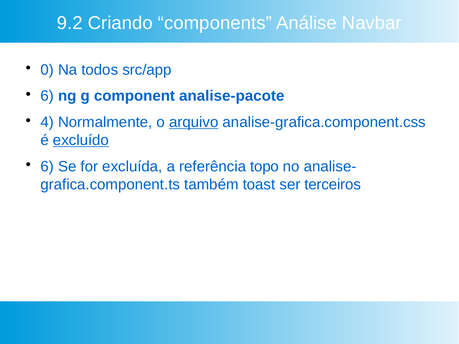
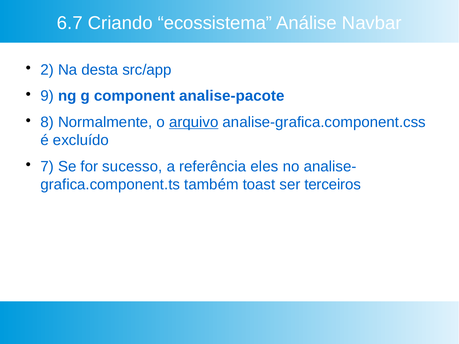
9.2: 9.2 -> 6.7
components: components -> ecossistema
0: 0 -> 2
todos: todos -> desta
6 at (47, 96): 6 -> 9
4: 4 -> 8
excluído underline: present -> none
6 at (47, 166): 6 -> 7
excluída: excluída -> sucesso
topo: topo -> eles
